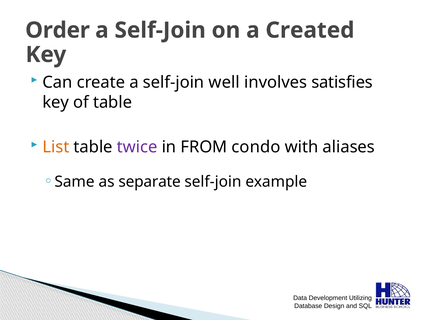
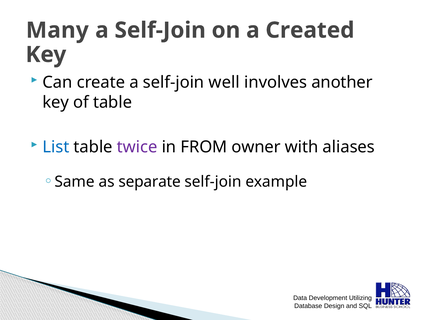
Order: Order -> Many
satisfies: satisfies -> another
List colour: orange -> blue
condo: condo -> owner
